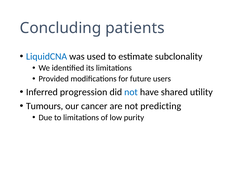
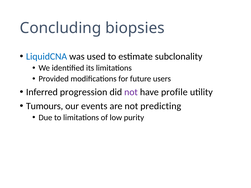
patients: patients -> biopsies
not at (131, 92) colour: blue -> purple
shared: shared -> profile
cancer: cancer -> events
